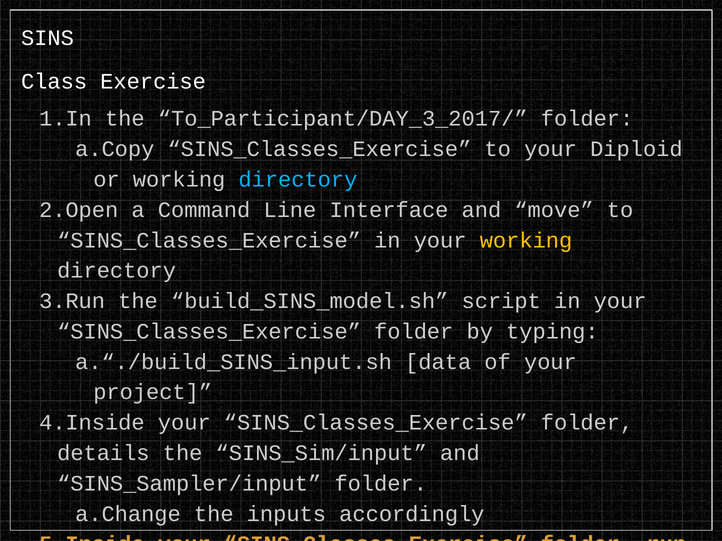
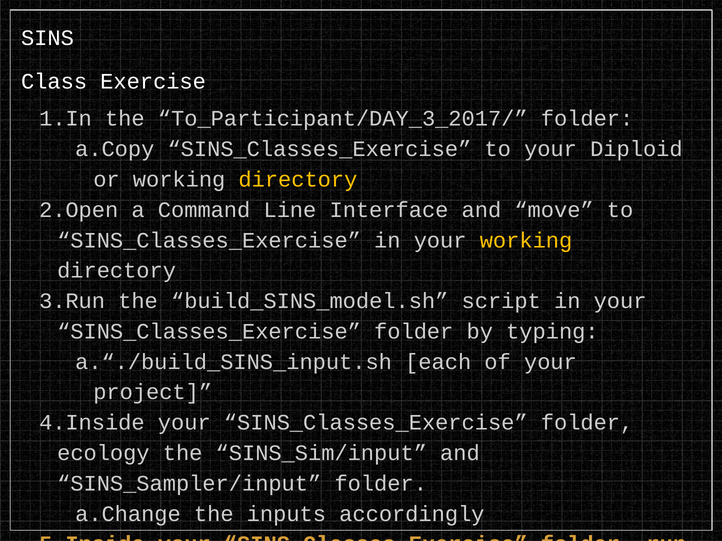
directory at (298, 180) colour: light blue -> yellow
data: data -> each
details: details -> ecology
